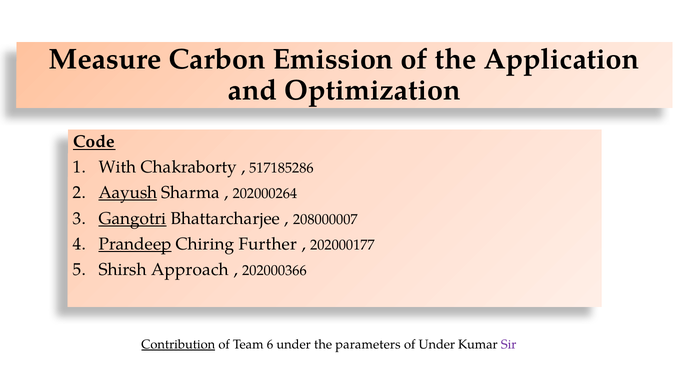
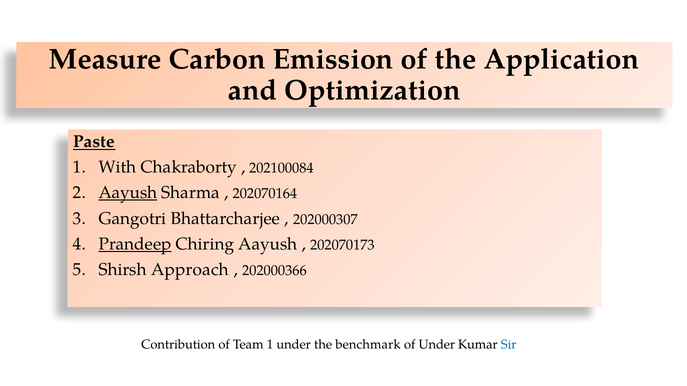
Code: Code -> Paste
517185286: 517185286 -> 202100084
202000264: 202000264 -> 202070164
Gangotri underline: present -> none
208000007: 208000007 -> 202000307
Chiring Further: Further -> Aayush
202000177: 202000177 -> 202070173
Contribution underline: present -> none
Team 6: 6 -> 1
parameters: parameters -> benchmark
Sir colour: purple -> blue
